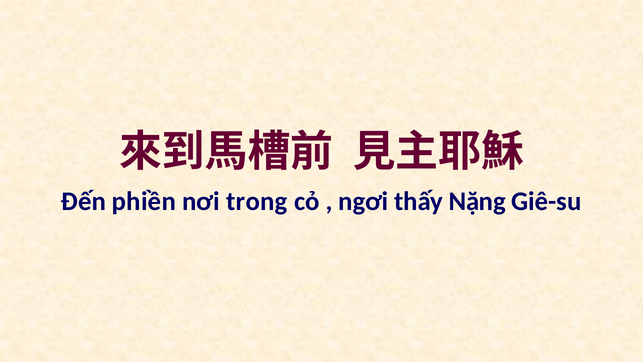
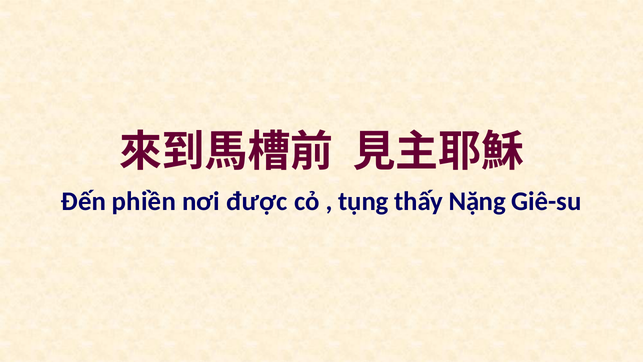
trong: trong -> được
ngơi: ngơi -> tụng
